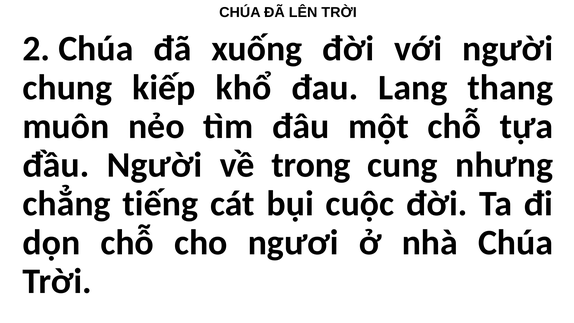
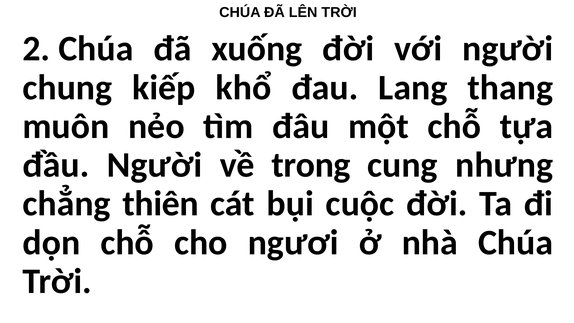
tiếng: tiếng -> thiên
